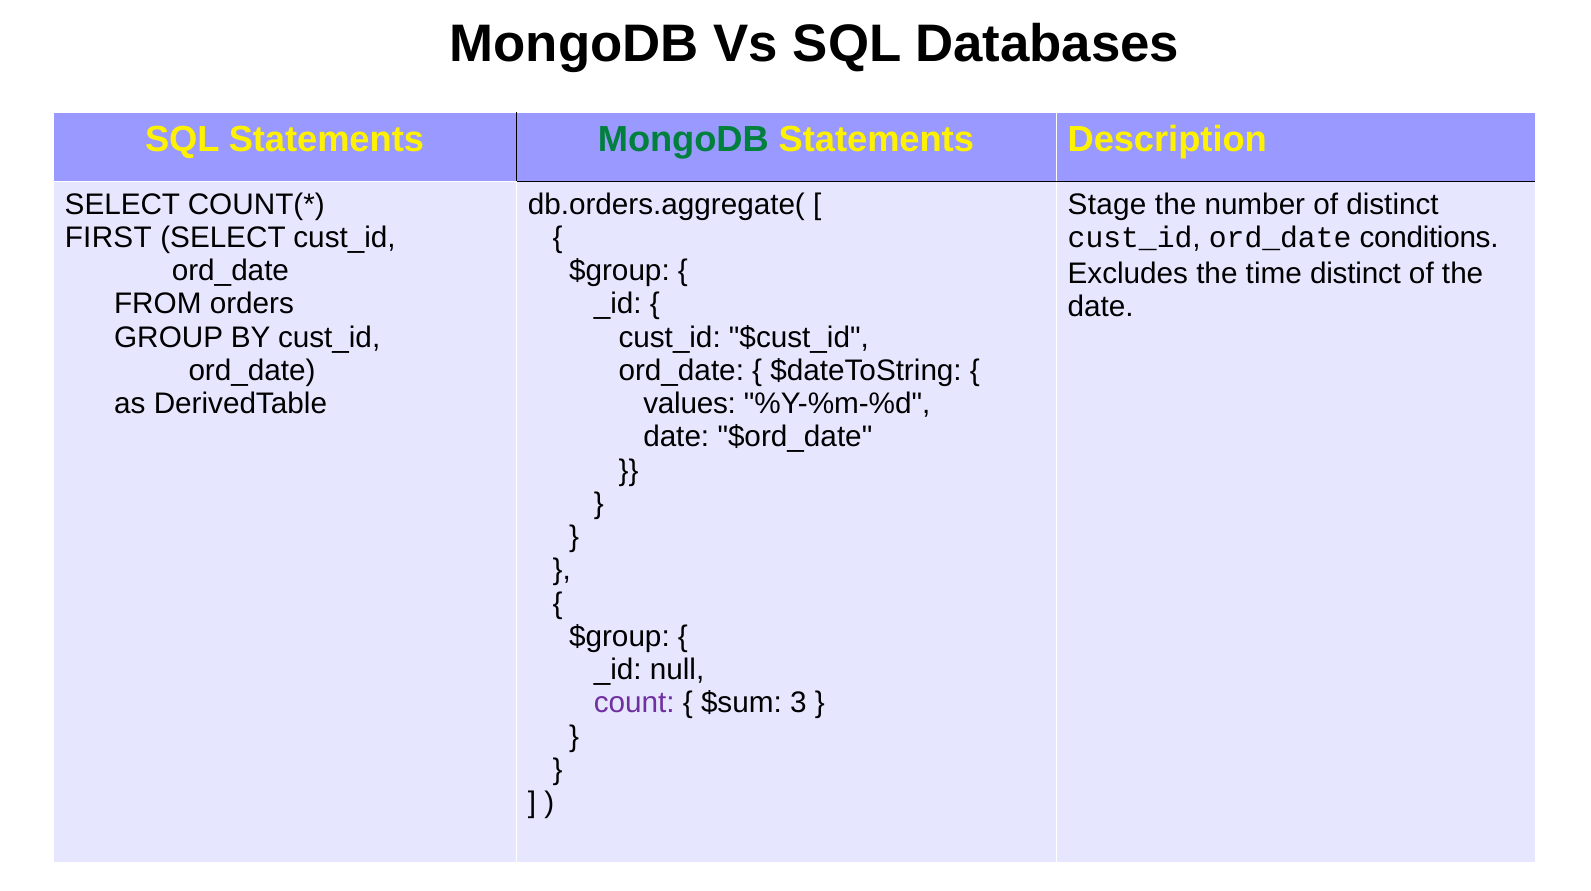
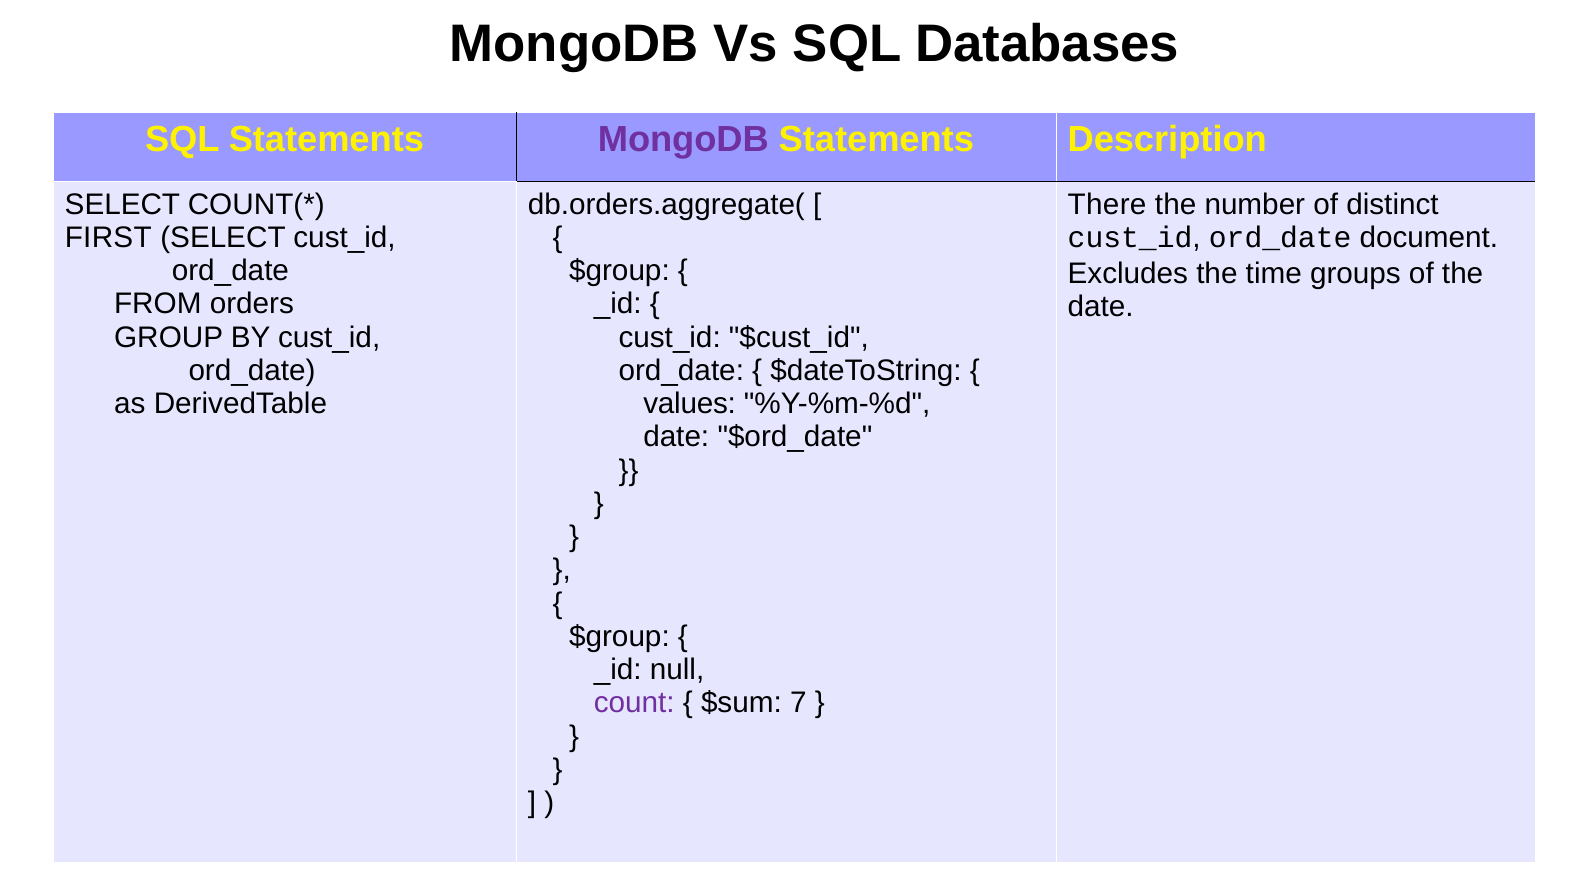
MongoDB at (683, 139) colour: green -> purple
Stage: Stage -> There
conditions: conditions -> document
time distinct: distinct -> groups
3: 3 -> 7
